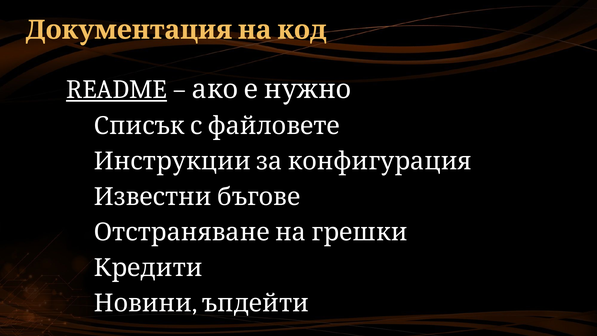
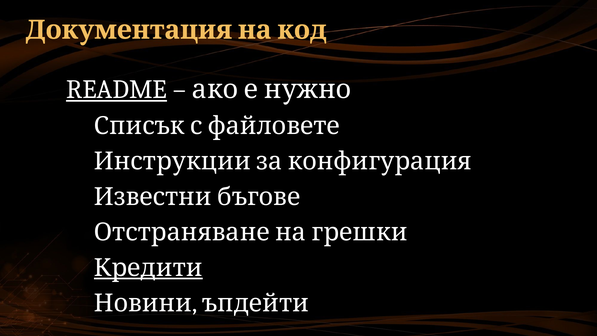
Кредити underline: none -> present
